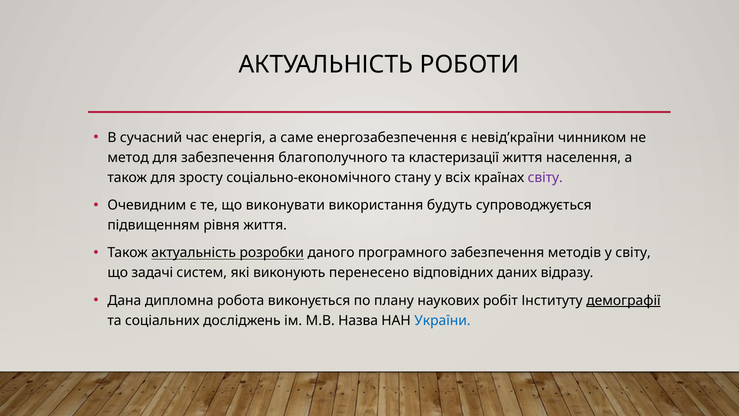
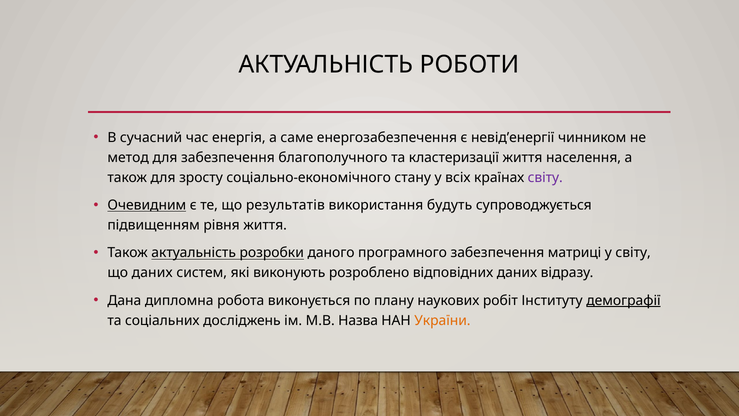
невід’країни: невід’країни -> невід’енергії
Очевидним underline: none -> present
виконувати: виконувати -> результатів
методів: методів -> матриці
що задачі: задачі -> даних
перенесено: перенесено -> розроблено
України colour: blue -> orange
